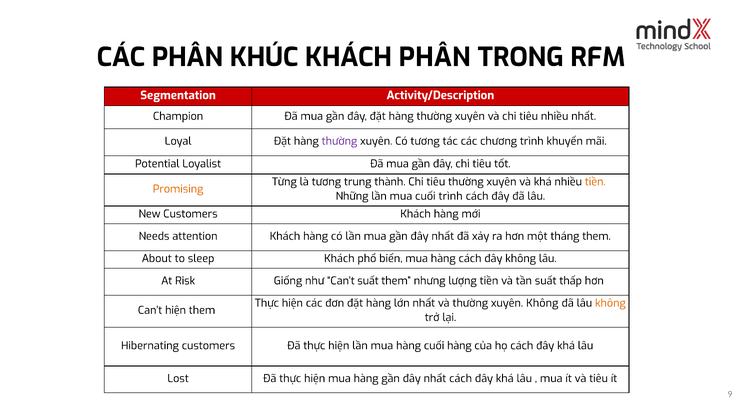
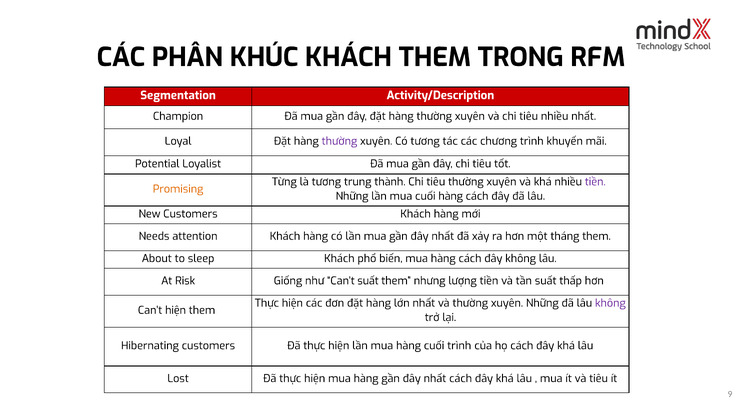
KHÁCH PHÂN: PHÂN -> THEM
tiền at (595, 182) colour: orange -> purple
cuối trình: trình -> hàng
xuyên Không: Không -> Những
không at (610, 303) colour: orange -> purple
cuối hàng: hàng -> trình
